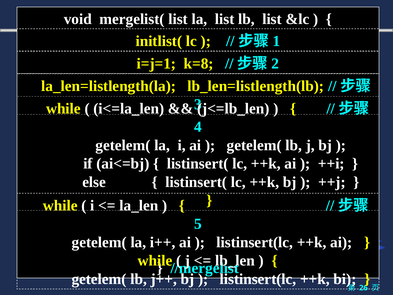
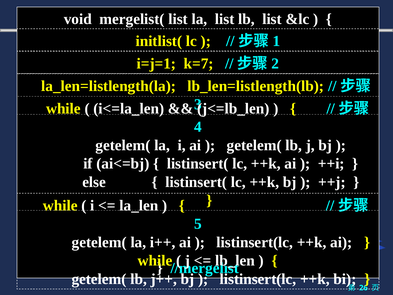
k=8: k=8 -> k=7
